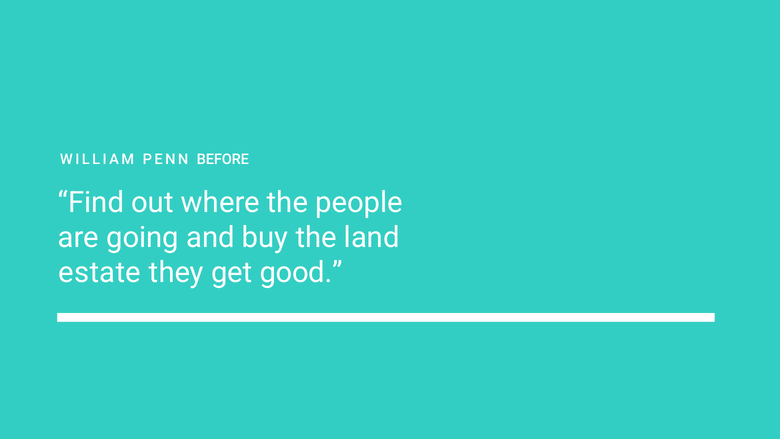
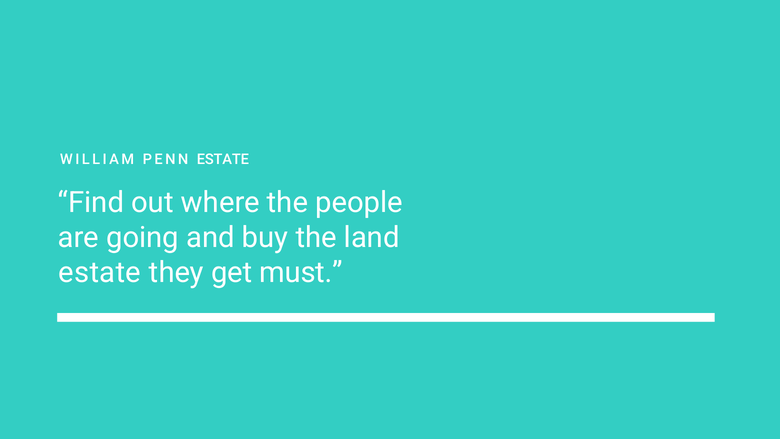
PENN BEFORE: BEFORE -> ESTATE
good: good -> must
